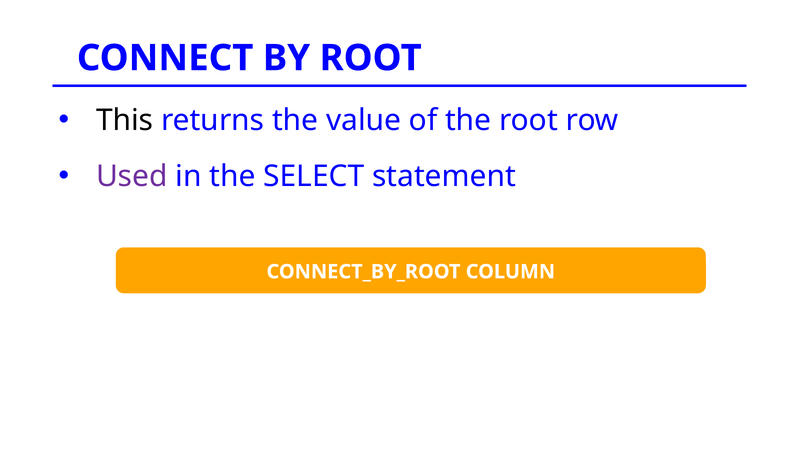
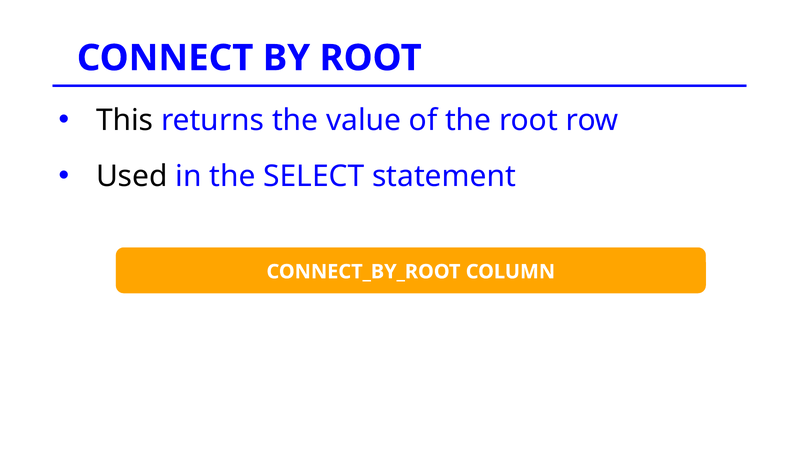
Used colour: purple -> black
